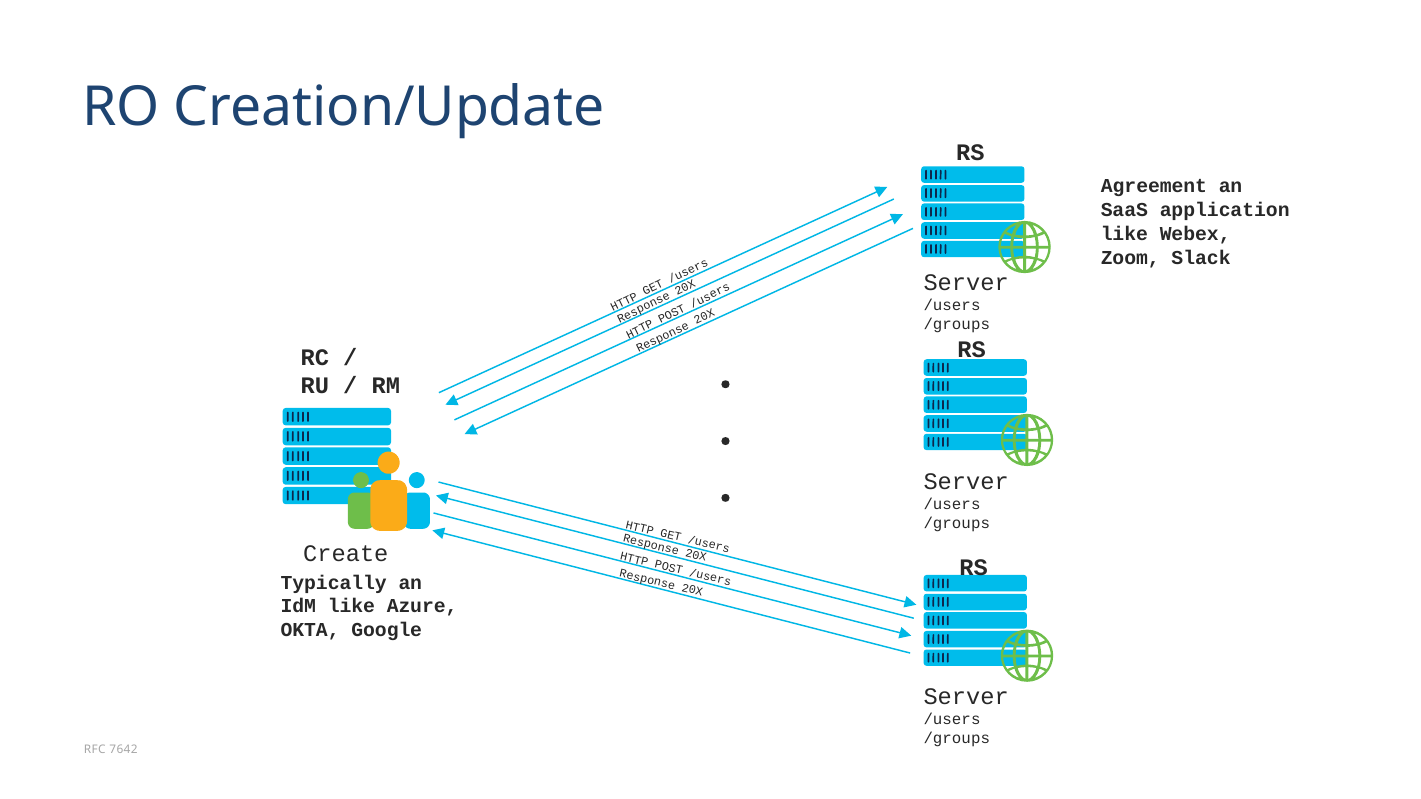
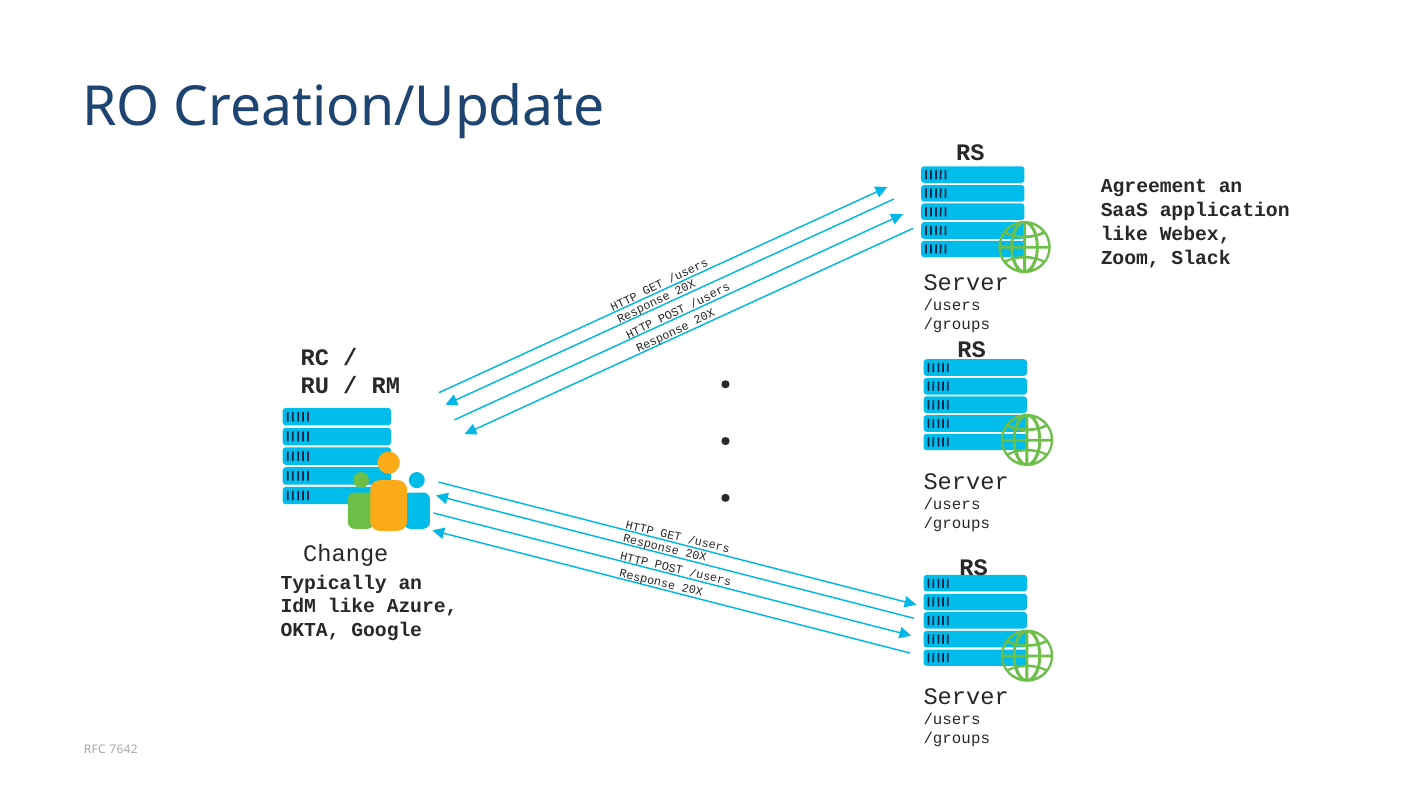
Create: Create -> Change
